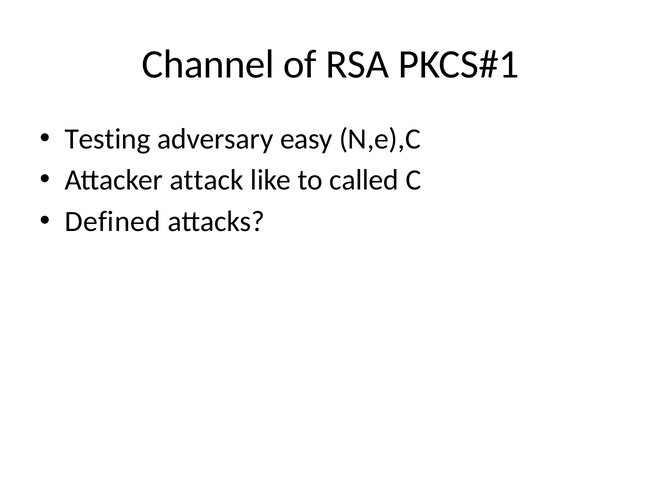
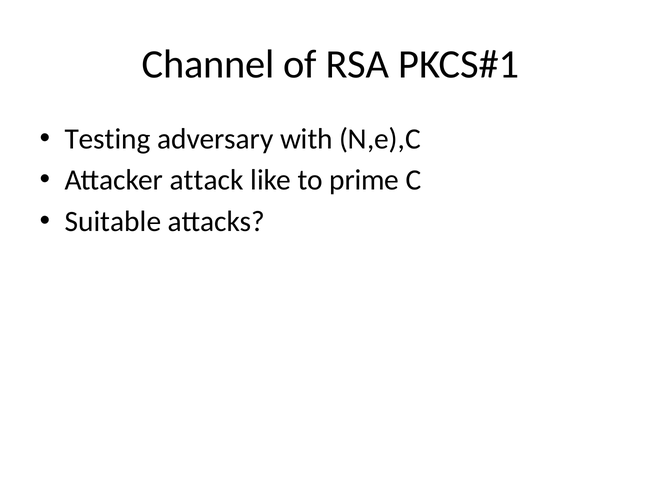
easy: easy -> with
called: called -> prime
Defined: Defined -> Suitable
